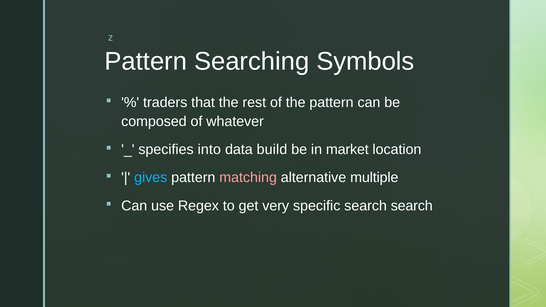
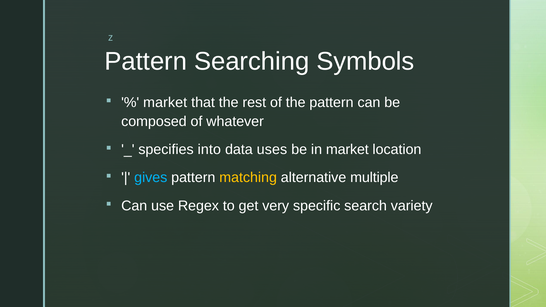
traders at (165, 103): traders -> market
build: build -> uses
matching colour: pink -> yellow
search search: search -> variety
